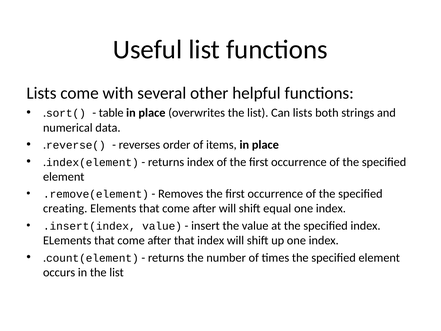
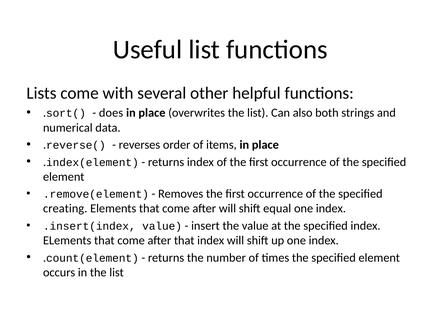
table: table -> does
Can lists: lists -> also
